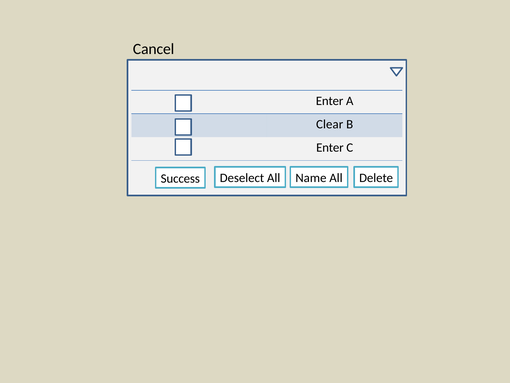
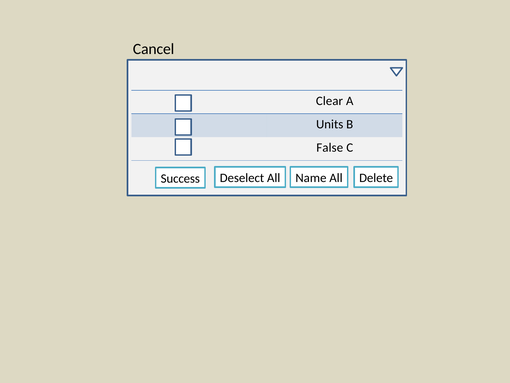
Enter at (330, 101): Enter -> Clear
Clear: Clear -> Units
Enter at (330, 147): Enter -> False
